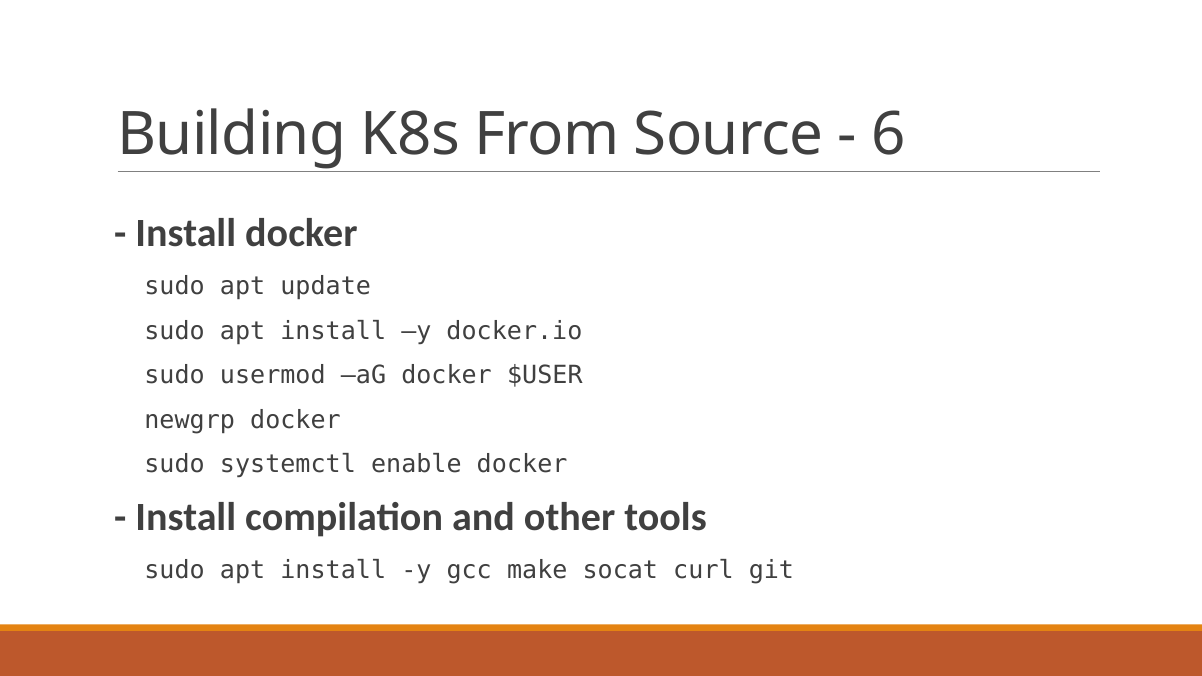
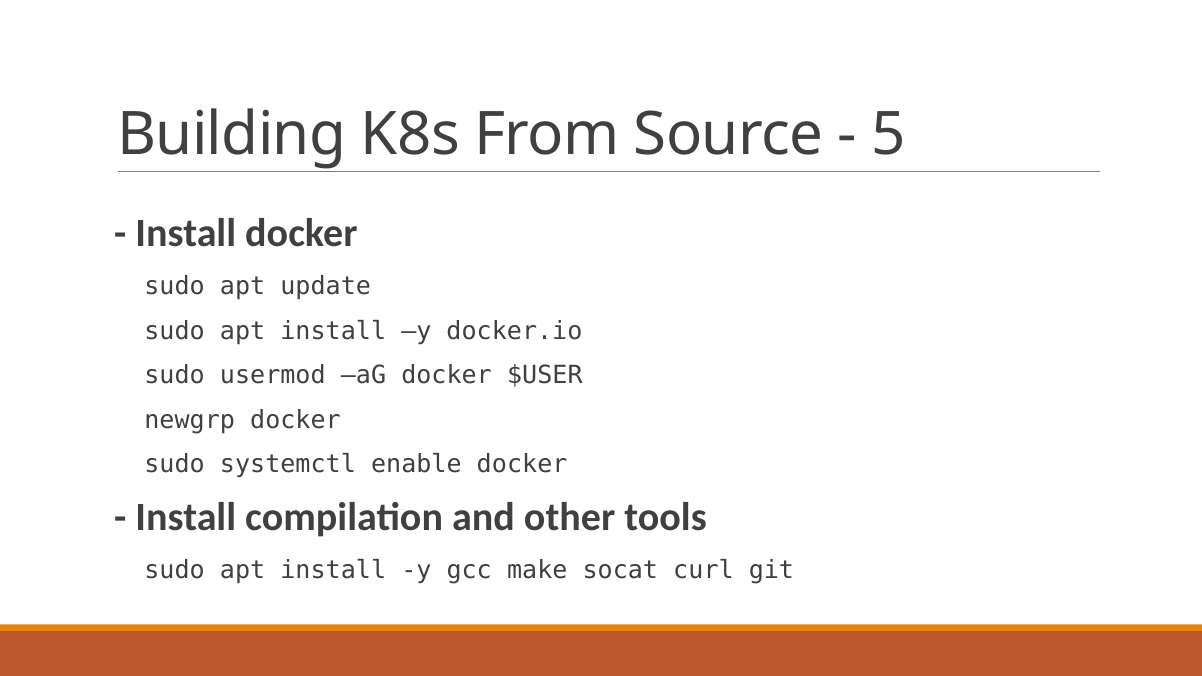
6: 6 -> 5
